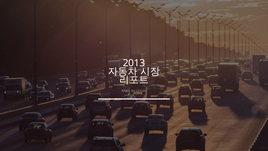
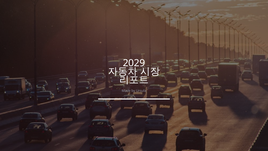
2013: 2013 -> 2029
